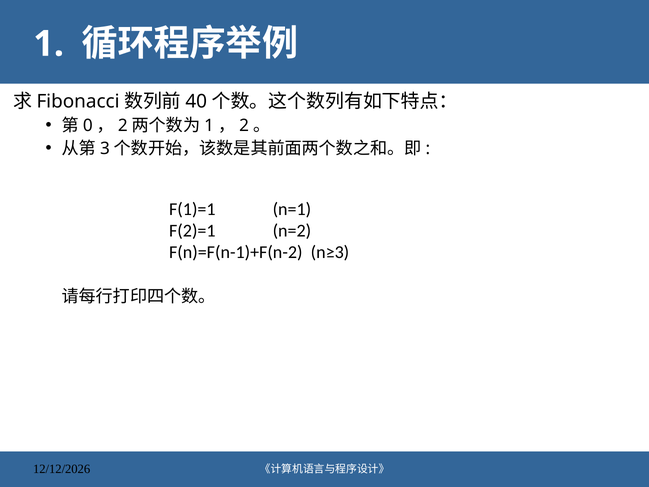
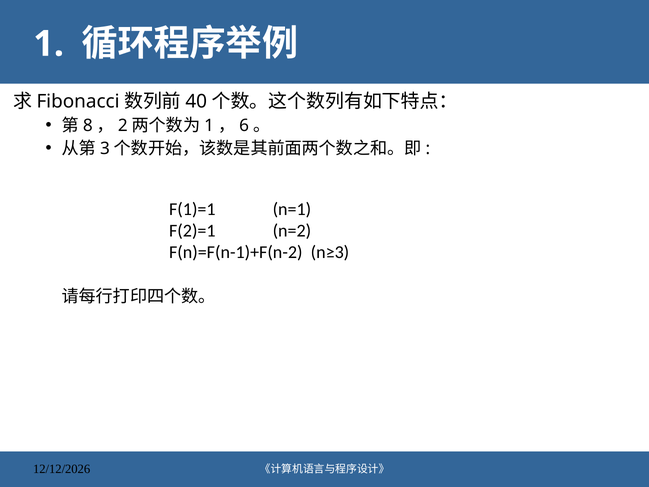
0: 0 -> 8
2 at (244, 125): 2 -> 6
